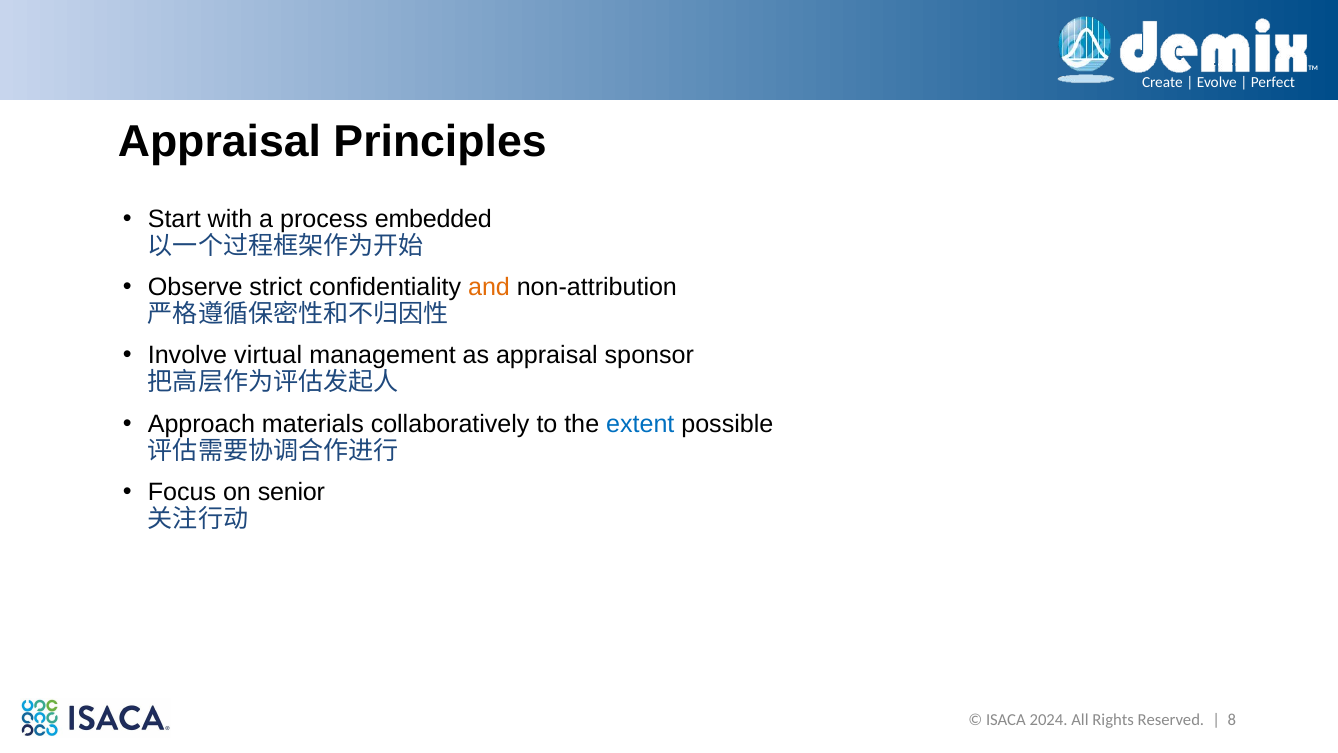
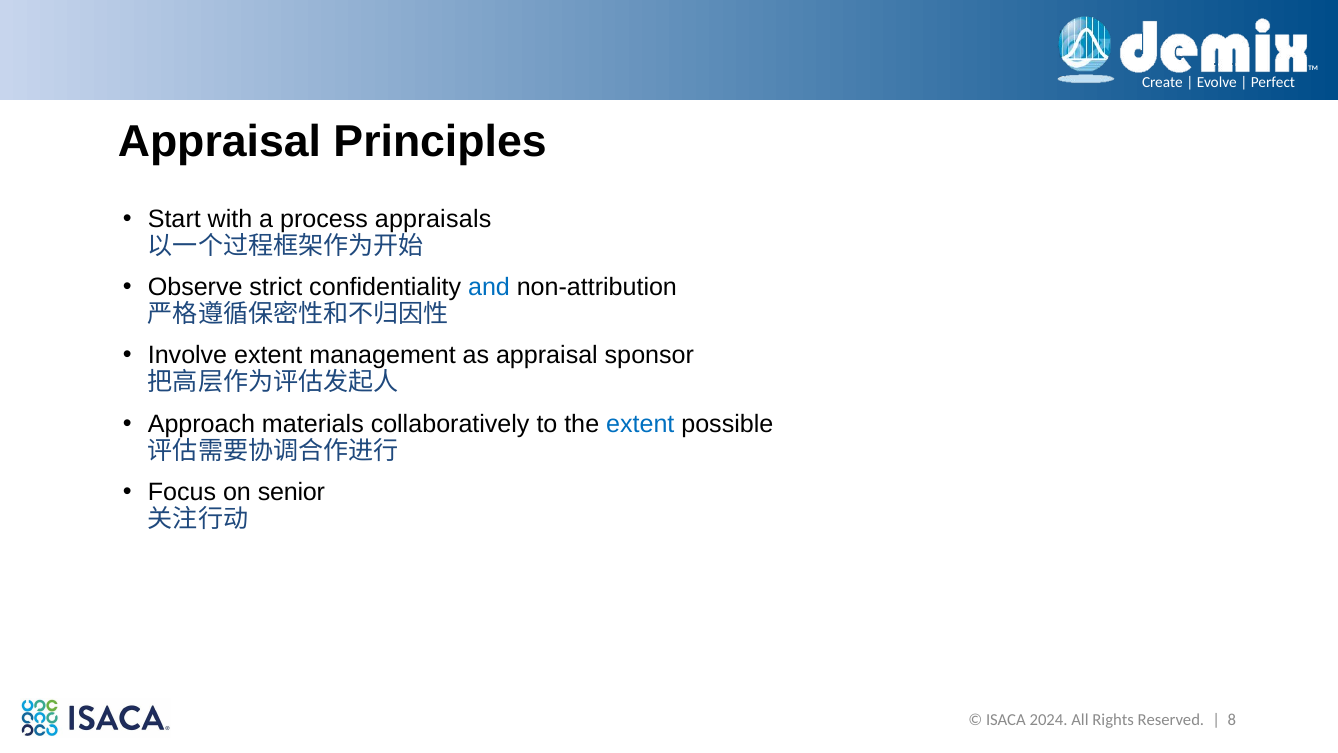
embedded: embedded -> appraisals
and colour: orange -> blue
Involve virtual: virtual -> extent
